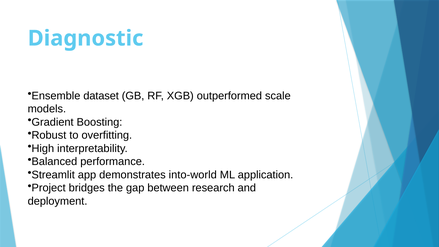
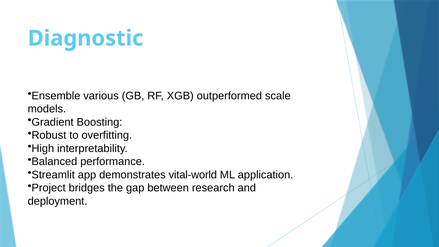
dataset: dataset -> various
into-world: into-world -> vital-world
